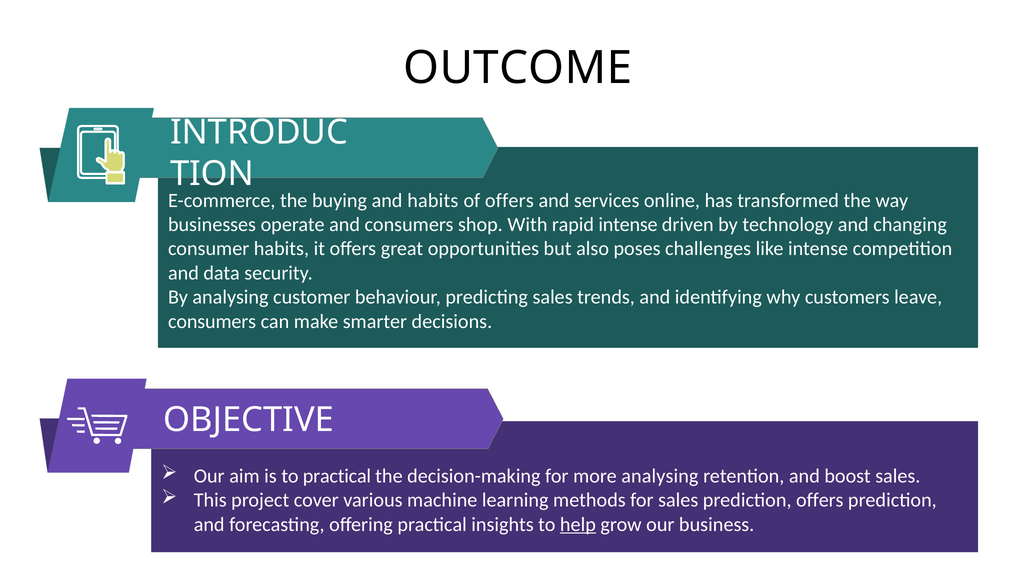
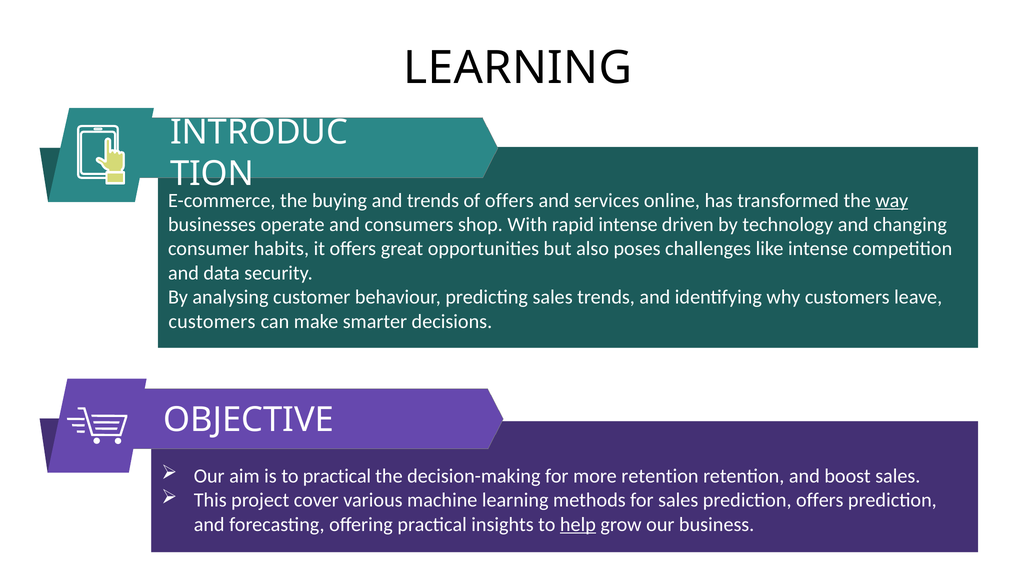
OUTCOME at (518, 68): OUTCOME -> LEARNING
and habits: habits -> trends
way underline: none -> present
consumers at (212, 321): consumers -> customers
more analysing: analysing -> retention
